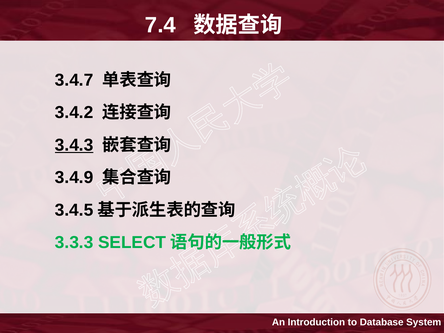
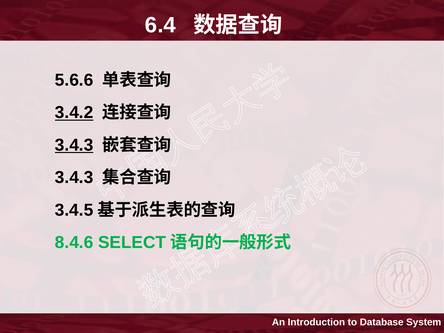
7.4: 7.4 -> 6.4
3.4.7: 3.4.7 -> 5.6.6
3.4.2 underline: none -> present
3.4.9 at (74, 178): 3.4.9 -> 3.4.3
3.3.3: 3.3.3 -> 8.4.6
